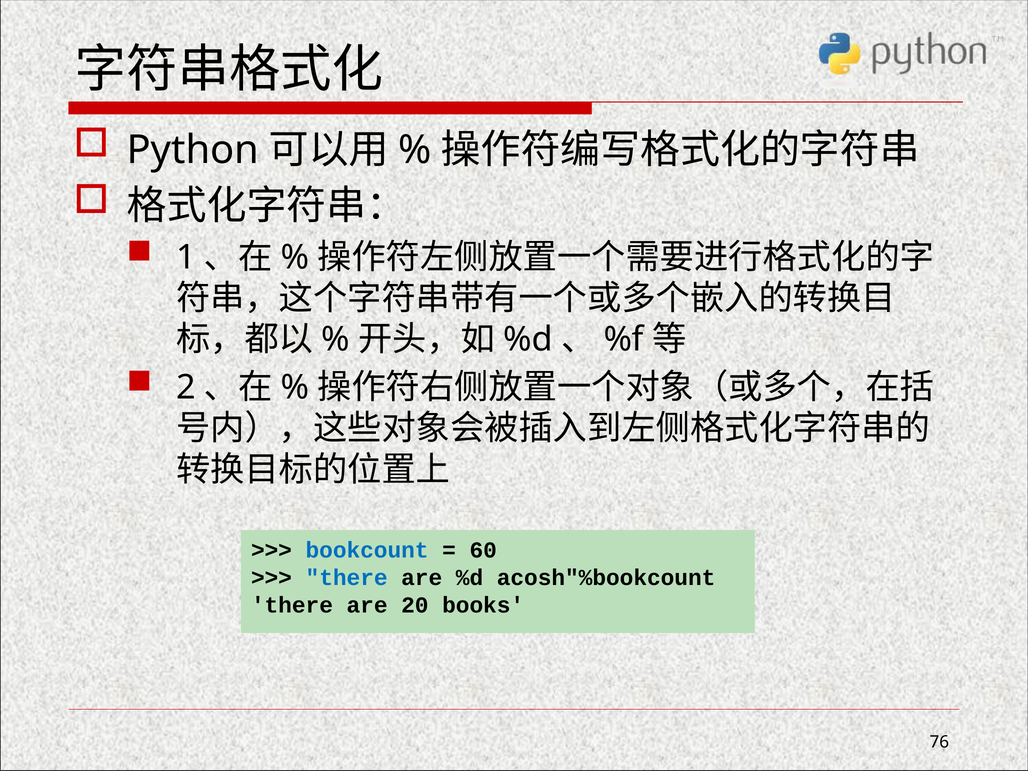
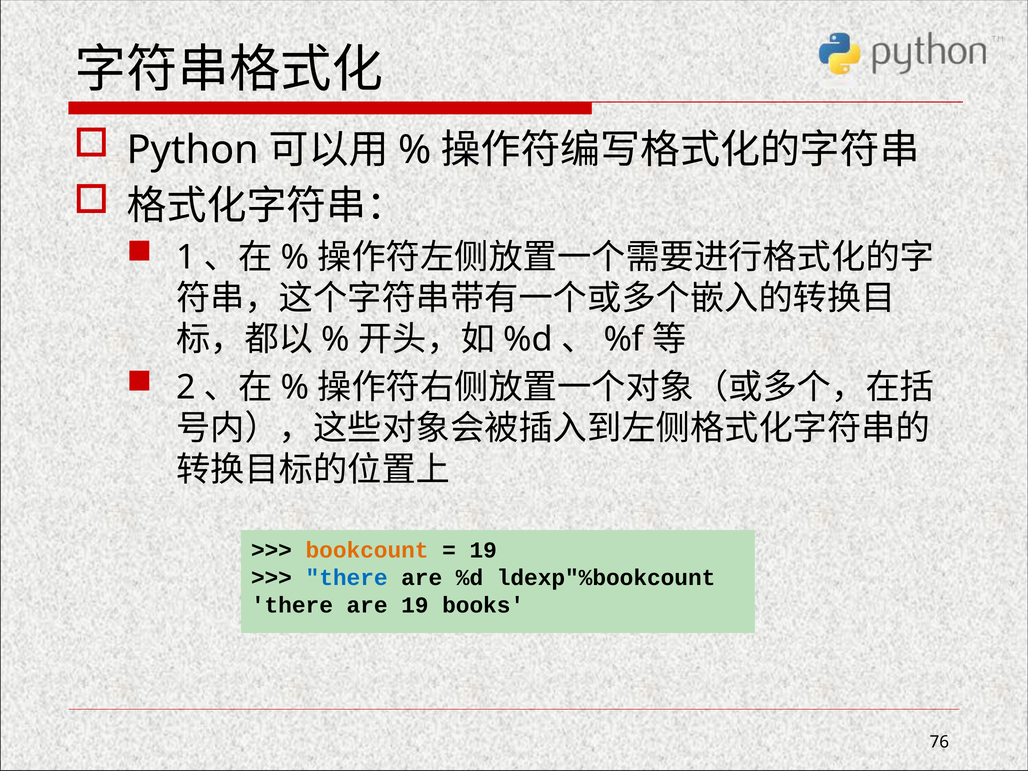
bookcount colour: blue -> orange
60 at (483, 550): 60 -> 19
acosh"%bookcount: acosh"%bookcount -> ldexp"%bookcount
are 20: 20 -> 19
